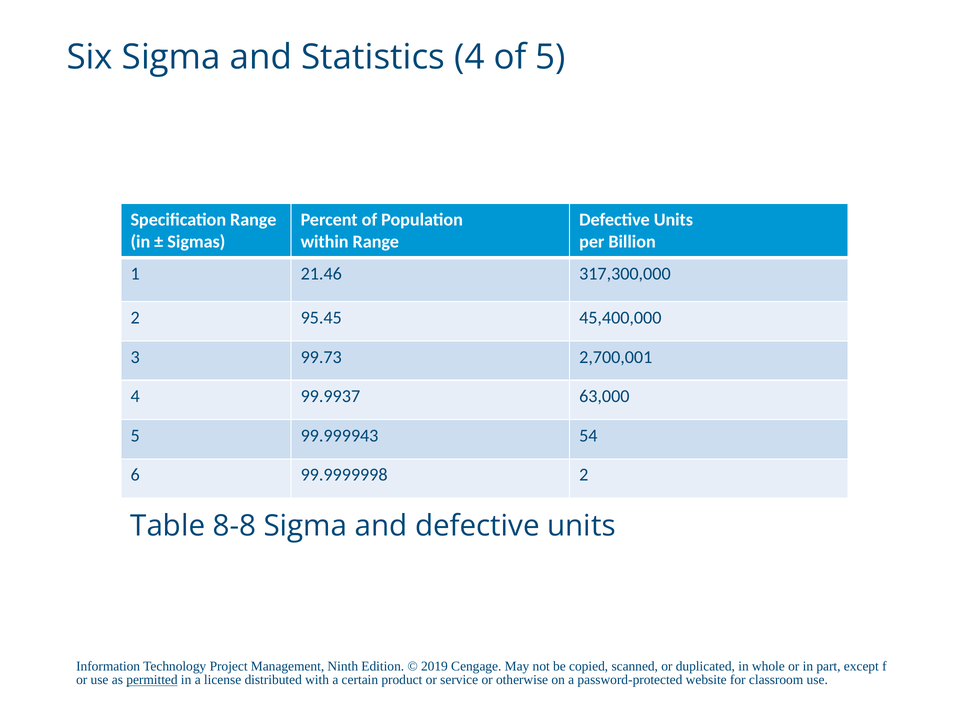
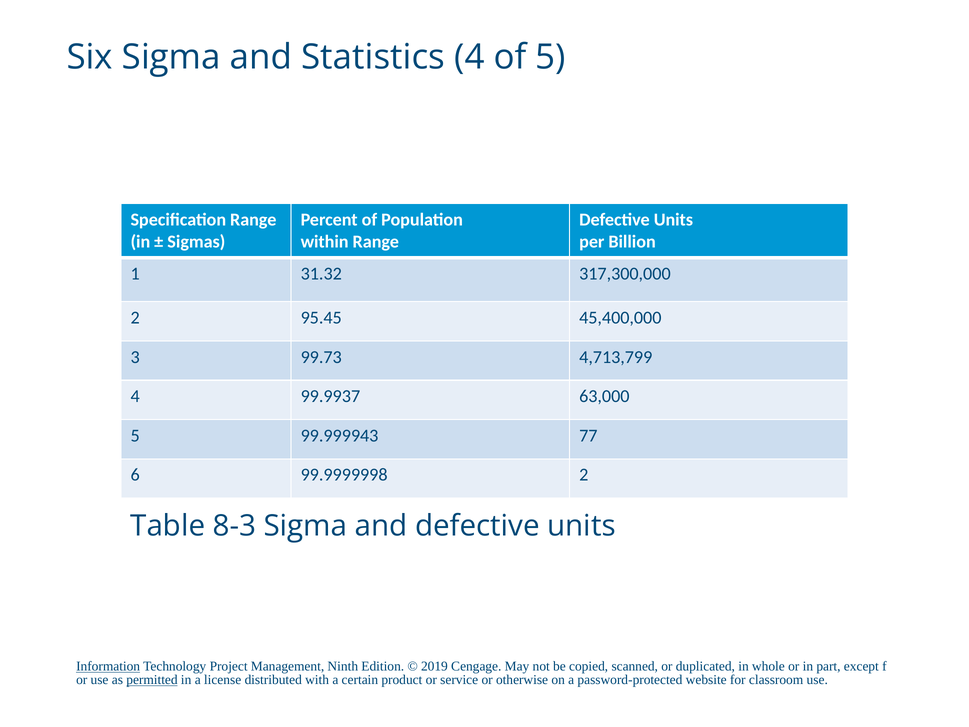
21.46: 21.46 -> 31.32
2,700,001: 2,700,001 -> 4,713,799
54: 54 -> 77
8-8: 8-8 -> 8-3
Information underline: none -> present
